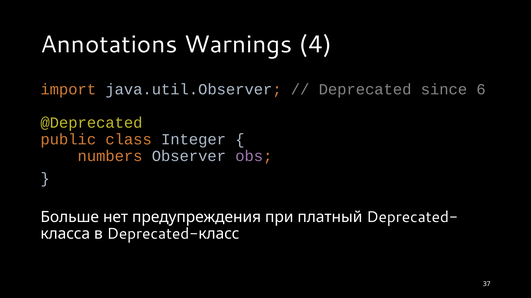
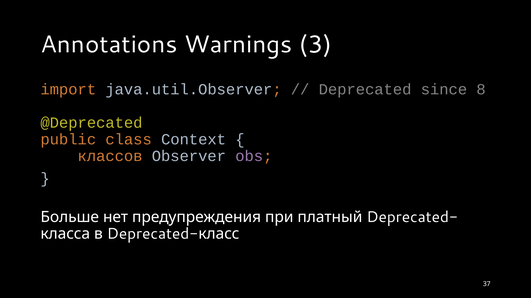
4: 4 -> 3
6: 6 -> 8
Integer: Integer -> Context
numbers: numbers -> классов
